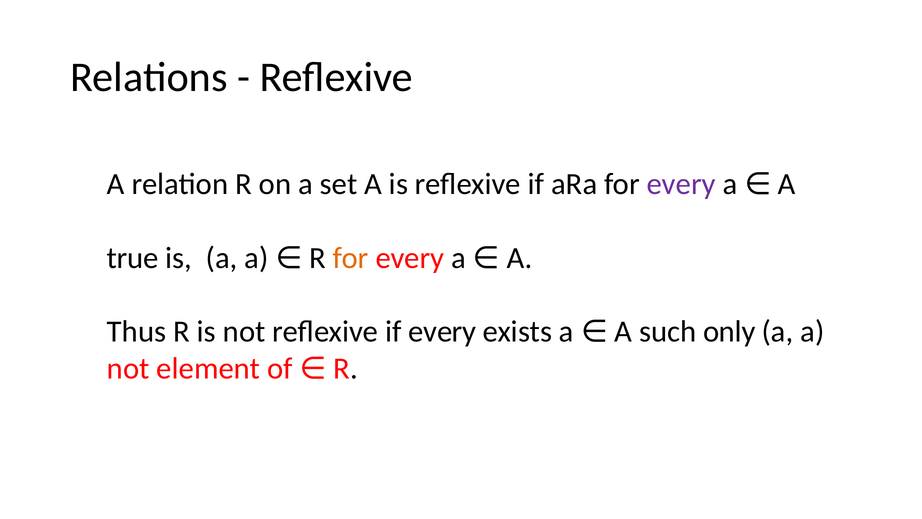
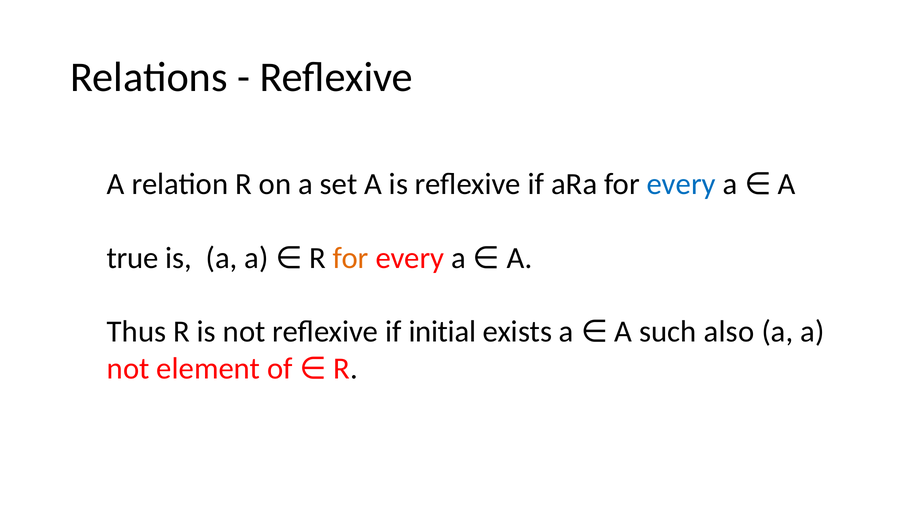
every at (681, 184) colour: purple -> blue
if every: every -> initial
only: only -> also
